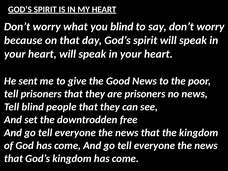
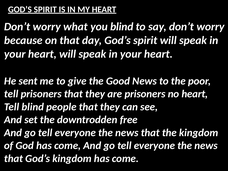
no news: news -> heart
